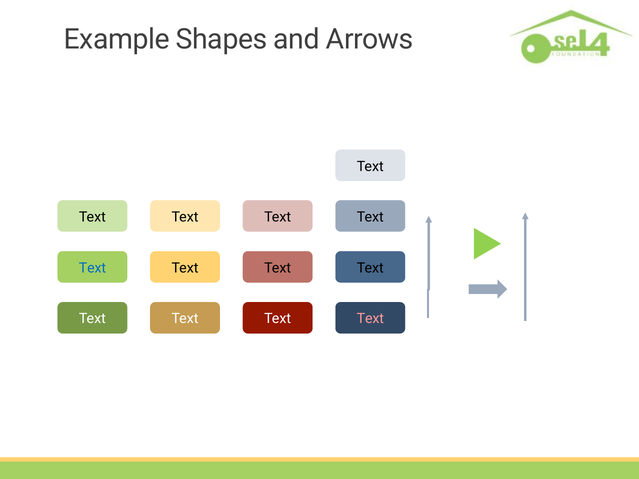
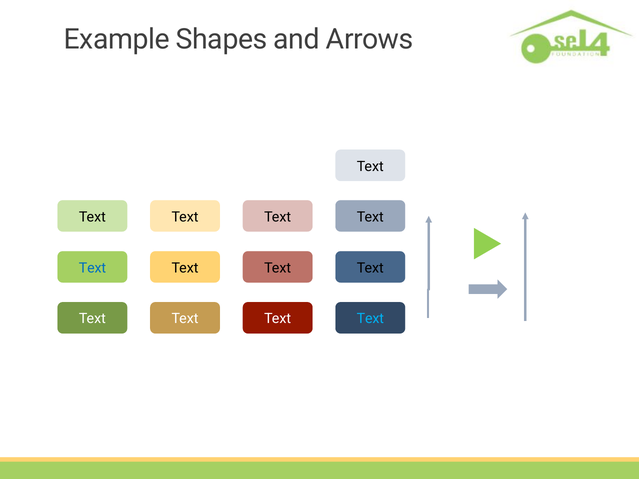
Text at (370, 319) colour: pink -> light blue
